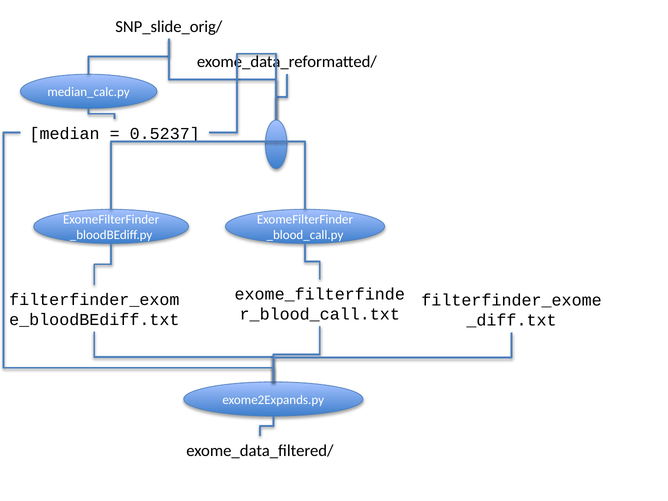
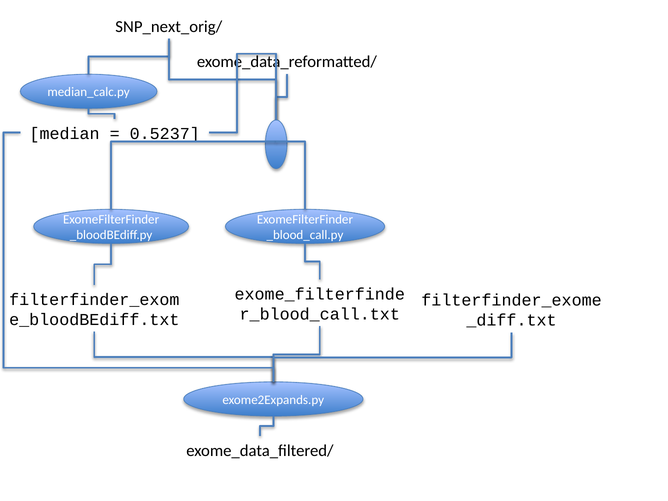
SNP_slide_orig/: SNP_slide_orig/ -> SNP_next_orig/
